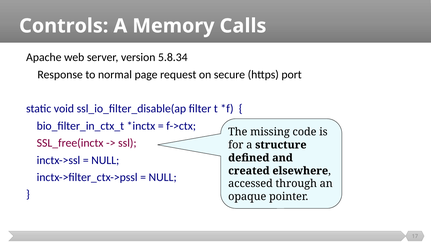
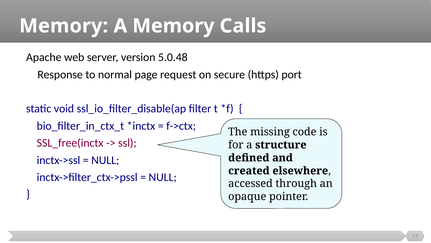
Controls at (64, 26): Controls -> Memory
5.8.34: 5.8.34 -> 5.0.48
